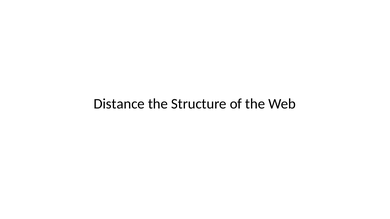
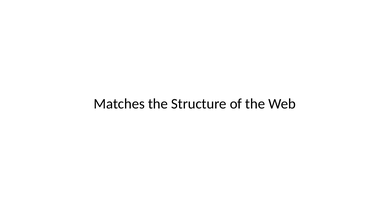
Distance: Distance -> Matches
